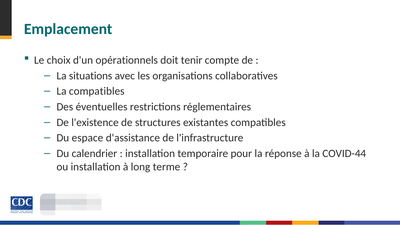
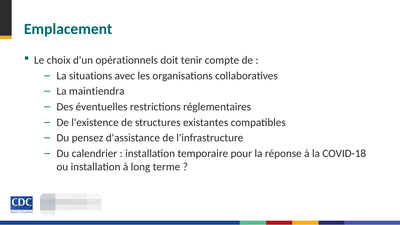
La compatibles: compatibles -> maintiendra
espace: espace -> pensez
COVID-44: COVID-44 -> COVID-18
